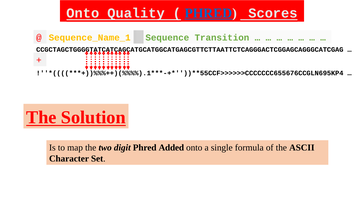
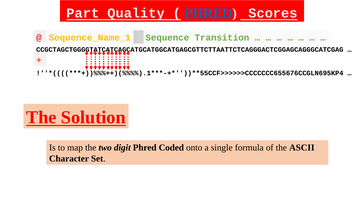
Onto at (83, 13): Onto -> Part
Added: Added -> Coded
